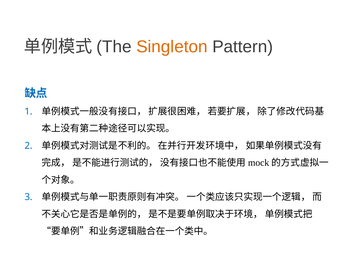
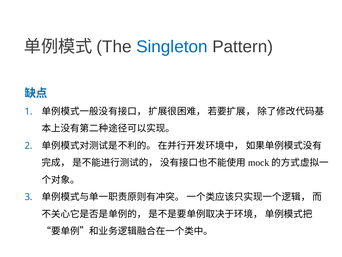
Singleton colour: orange -> blue
